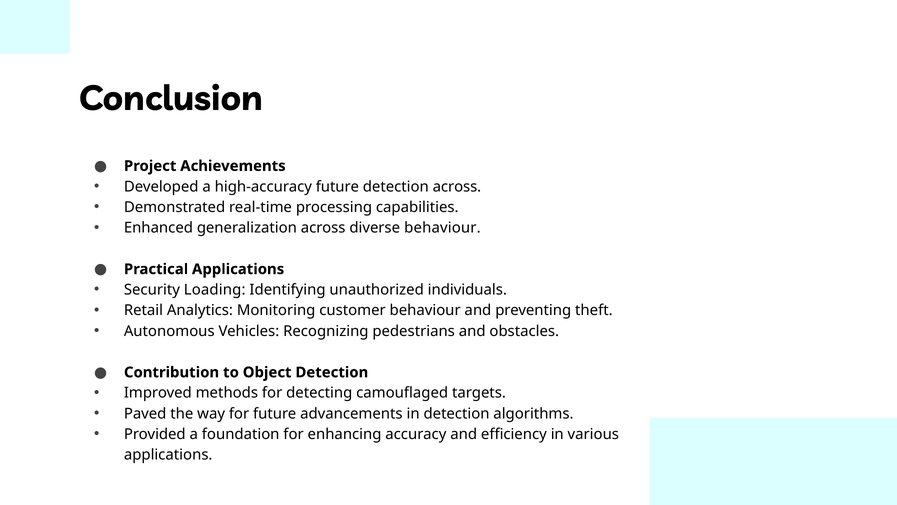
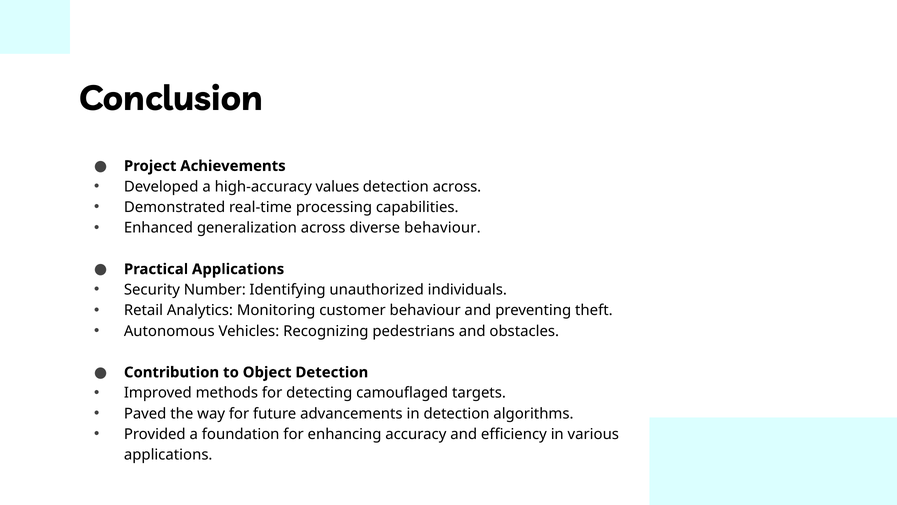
high-accuracy future: future -> values
Loading: Loading -> Number
